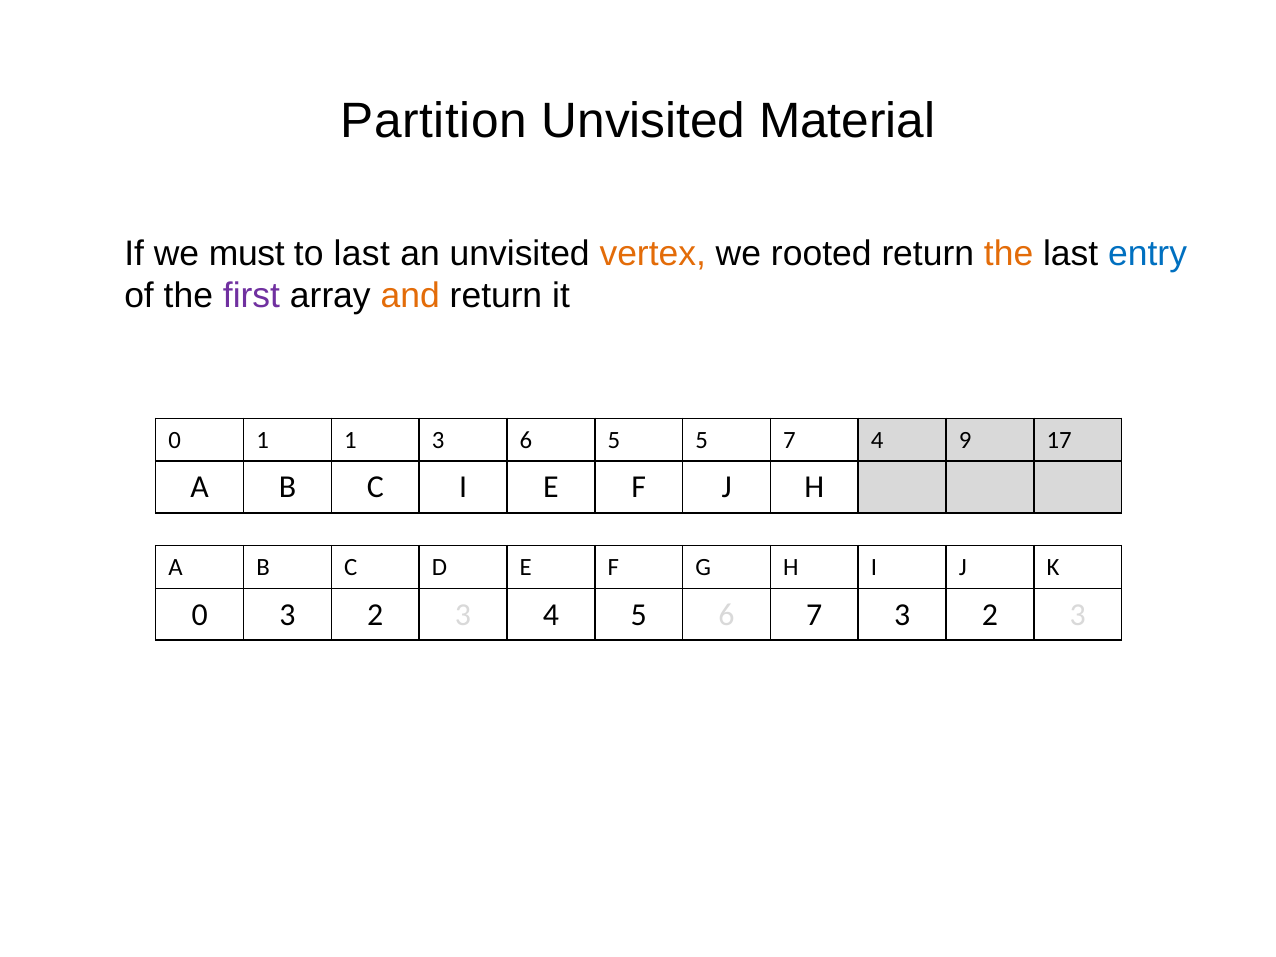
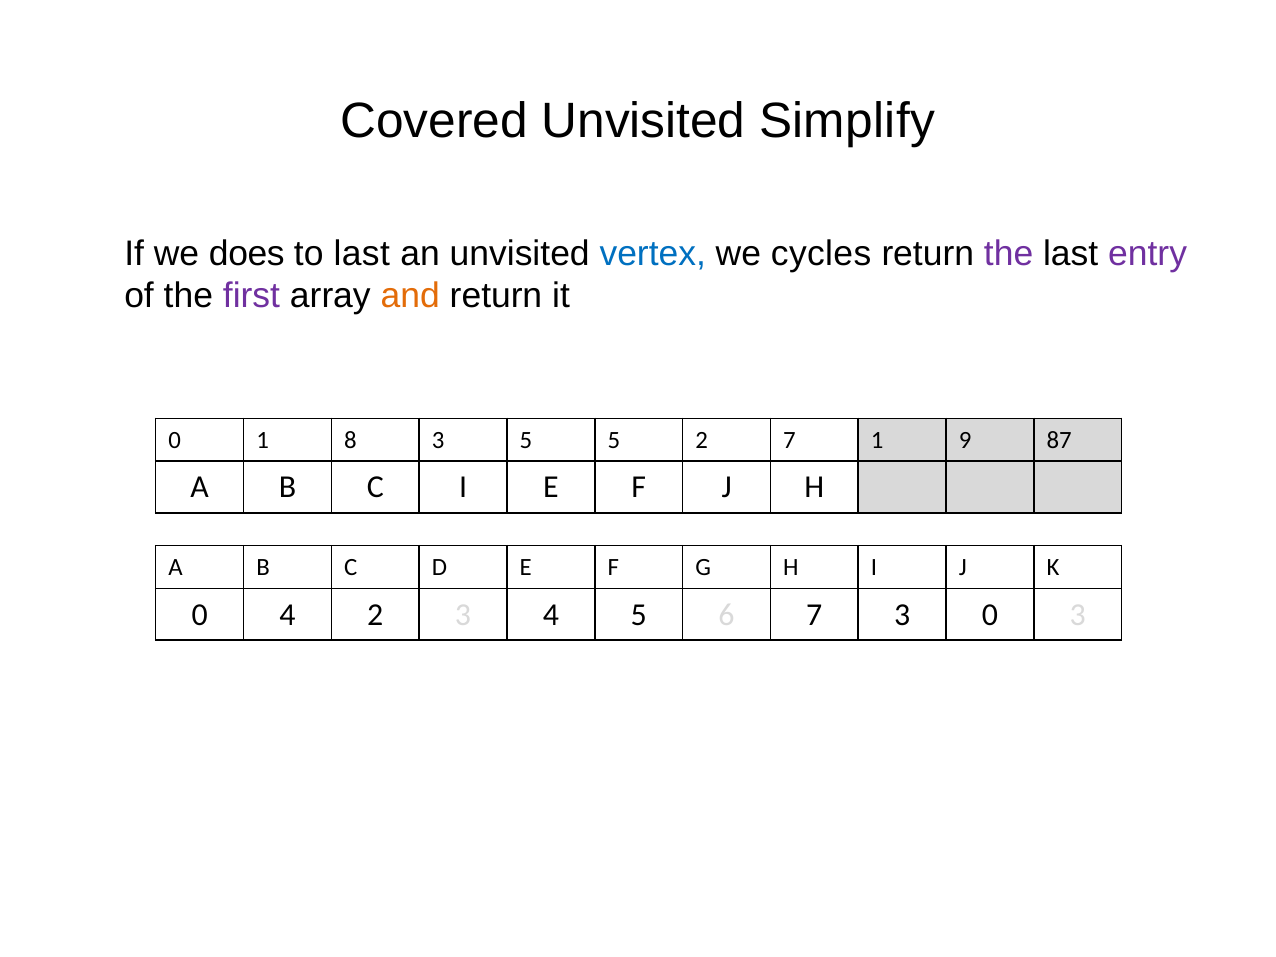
Partition: Partition -> Covered
Material: Material -> Simplify
must: must -> does
vertex colour: orange -> blue
rooted: rooted -> cycles
the at (1009, 253) colour: orange -> purple
entry colour: blue -> purple
1 1: 1 -> 8
3 6: 6 -> 5
5 5: 5 -> 2
7 4: 4 -> 1
17: 17 -> 87
0 3: 3 -> 4
7 3 2: 2 -> 0
